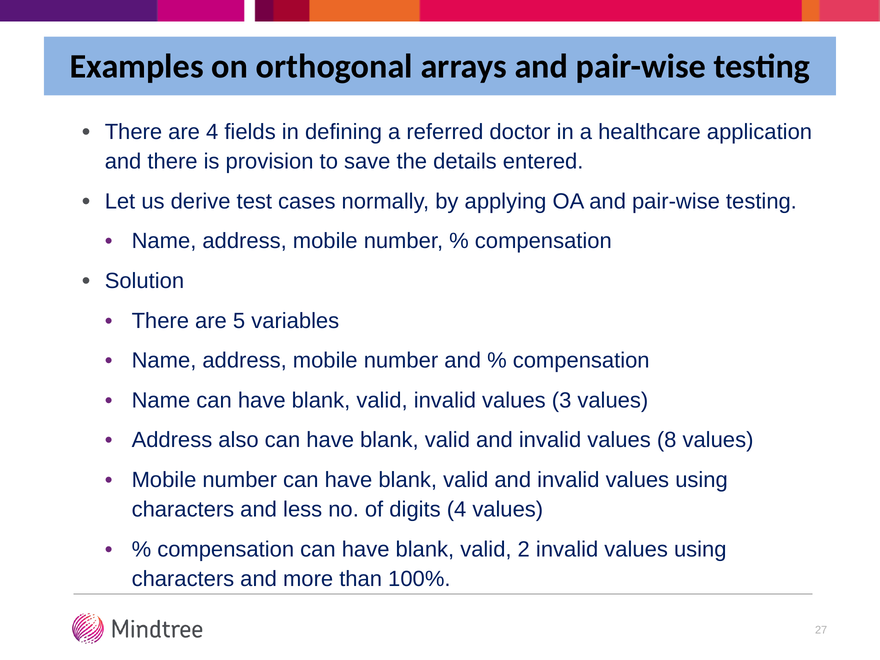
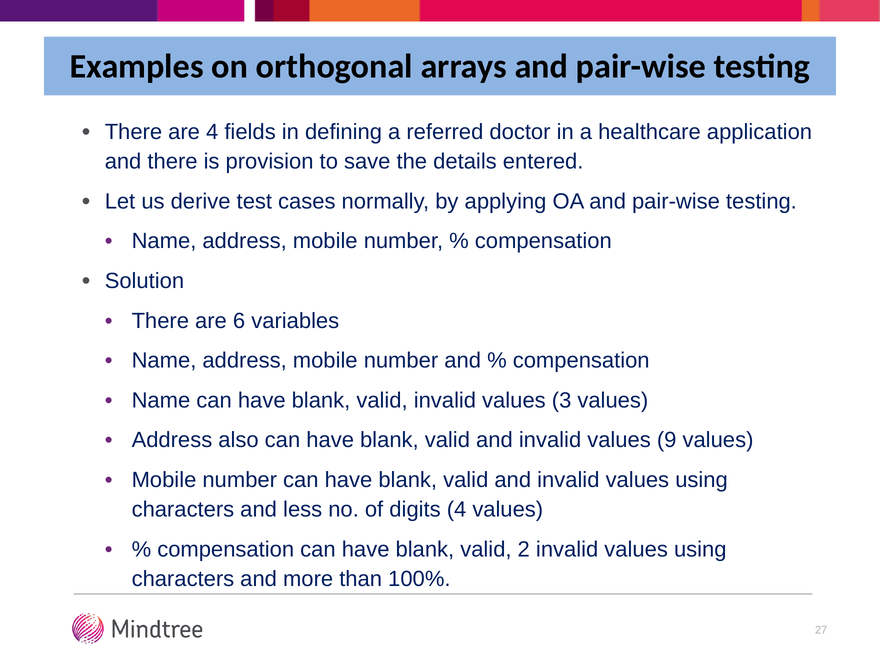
5: 5 -> 6
8: 8 -> 9
